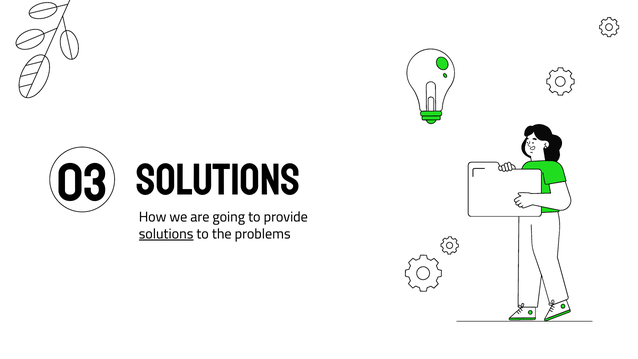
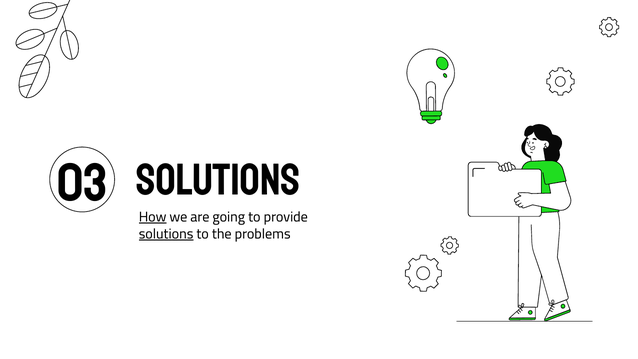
How underline: none -> present
